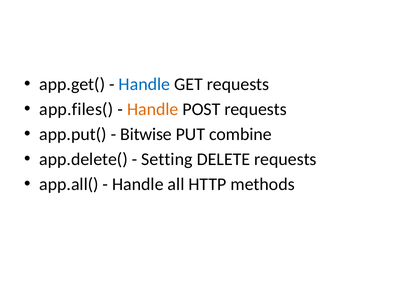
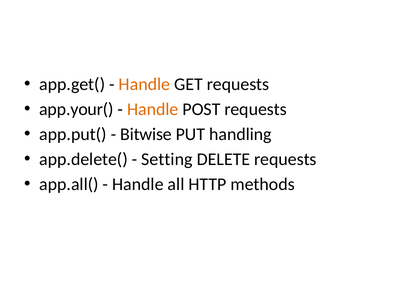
Handle at (144, 84) colour: blue -> orange
app.files(: app.files( -> app.your(
combine: combine -> handling
